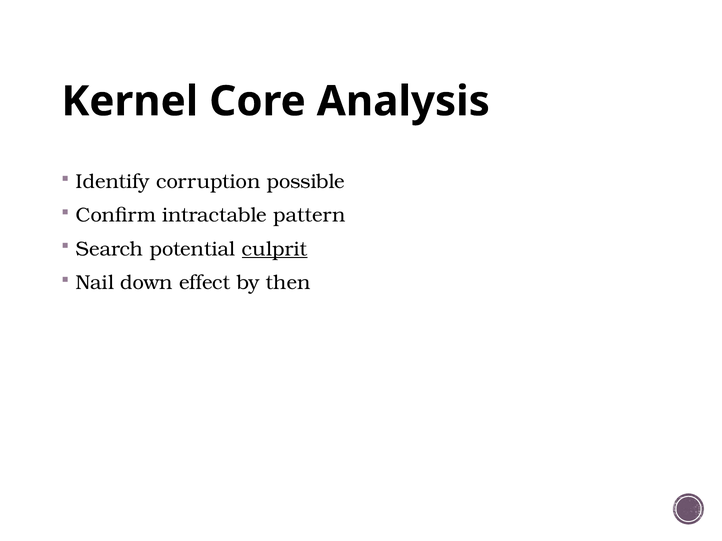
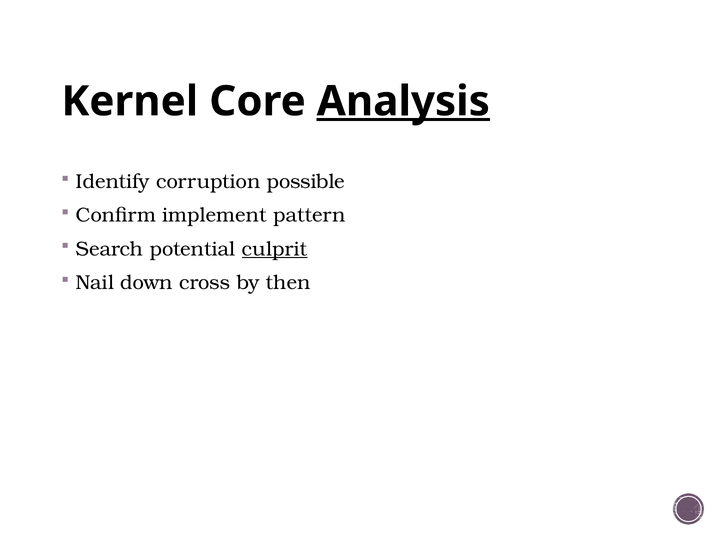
Analysis underline: none -> present
intractable: intractable -> implement
effect: effect -> cross
